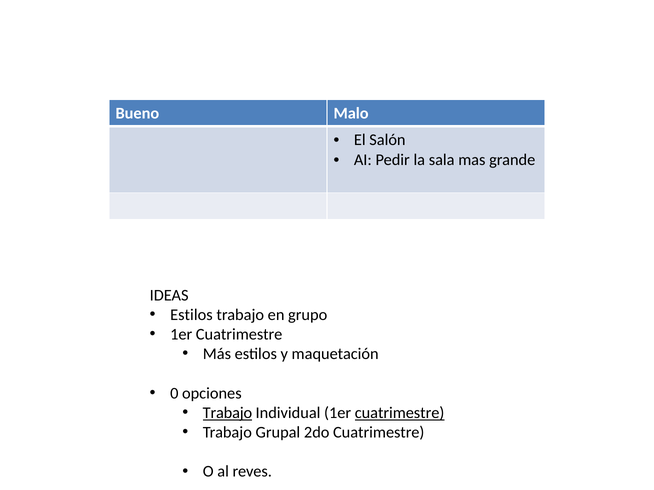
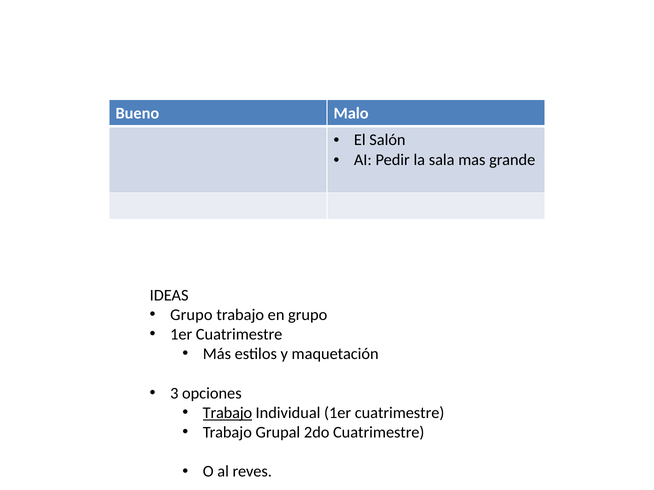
Estilos at (191, 315): Estilos -> Grupo
0: 0 -> 3
cuatrimestre at (400, 413) underline: present -> none
